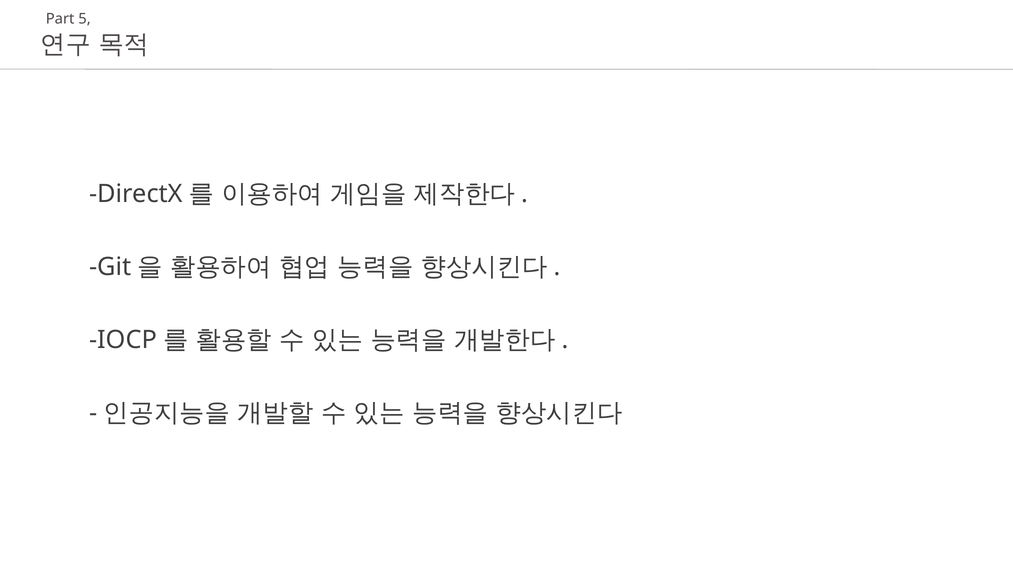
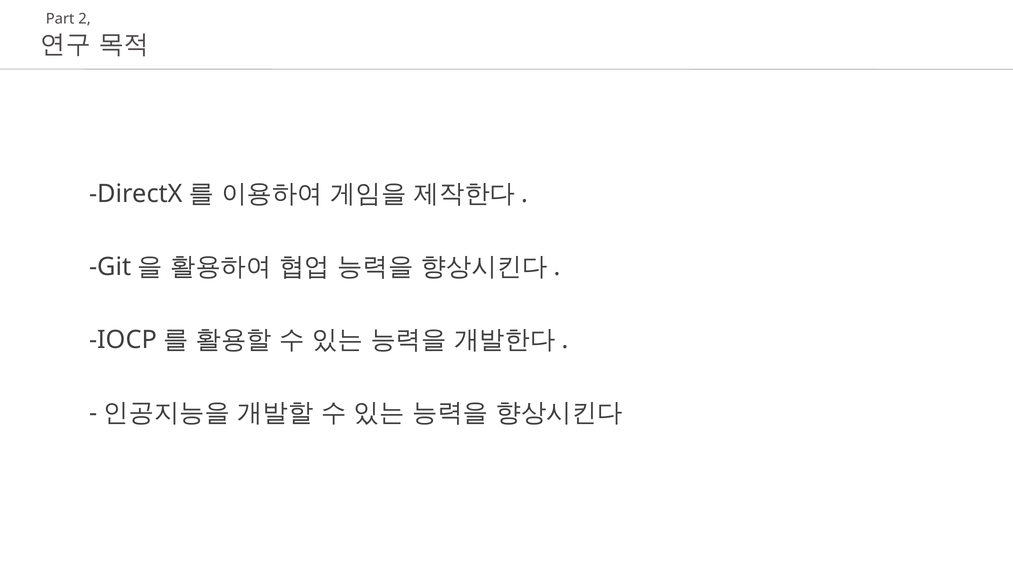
5: 5 -> 2
